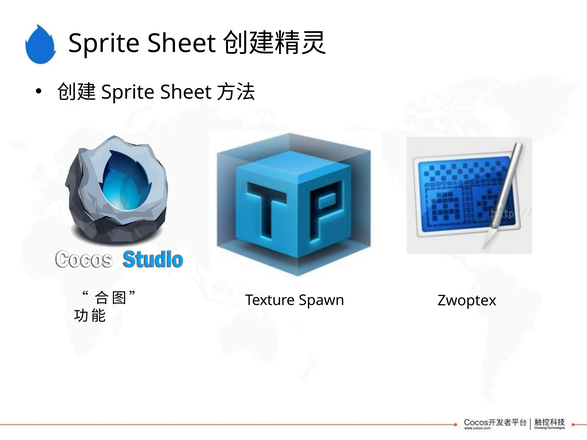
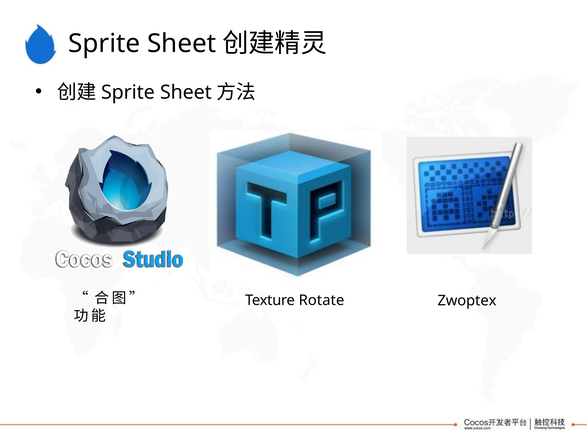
Spawn: Spawn -> Rotate
